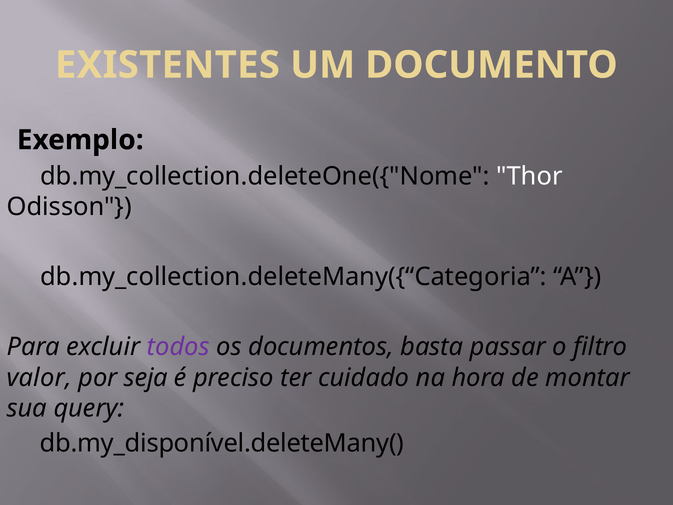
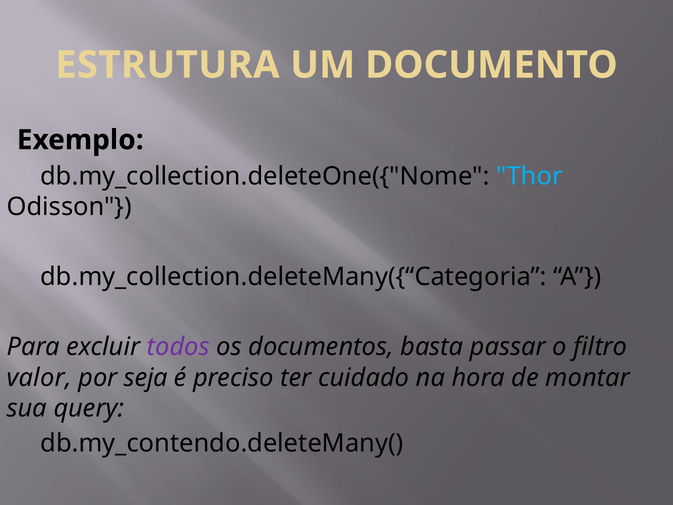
EXISTENTES: EXISTENTES -> ESTRUTURA
Thor colour: white -> light blue
db.my_disponível.deleteMany(: db.my_disponível.deleteMany( -> db.my_contendo.deleteMany(
